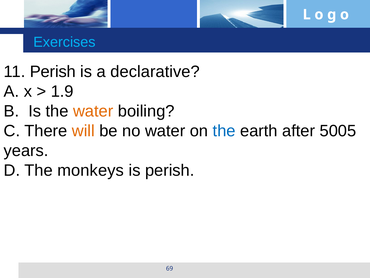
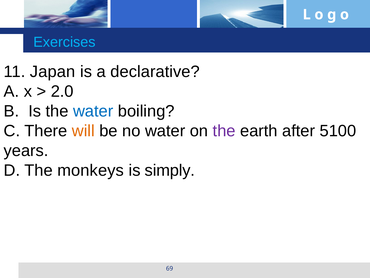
11 Perish: Perish -> Japan
1.9: 1.9 -> 2.0
water at (93, 111) colour: orange -> blue
the at (224, 131) colour: blue -> purple
5005: 5005 -> 5100
is perish: perish -> simply
